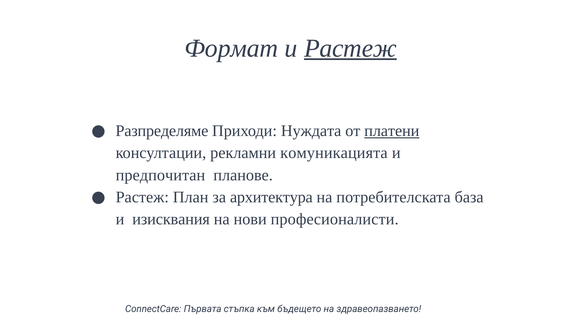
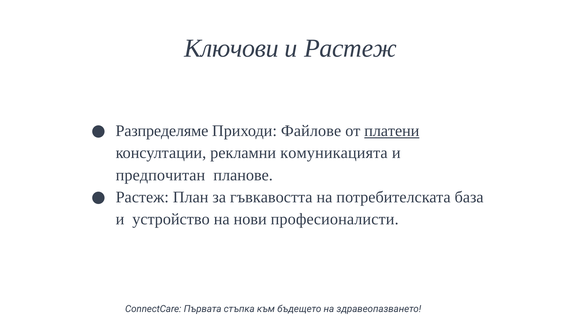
Формат: Формат -> Ключови
Растеж at (350, 48) underline: present -> none
Нуждата: Нуждата -> Файлове
архитектура: архитектура -> гъвкавостта
изисквания: изисквания -> устройство
